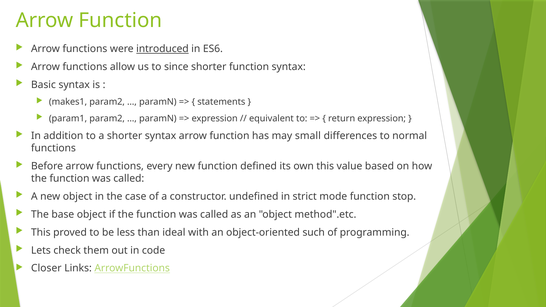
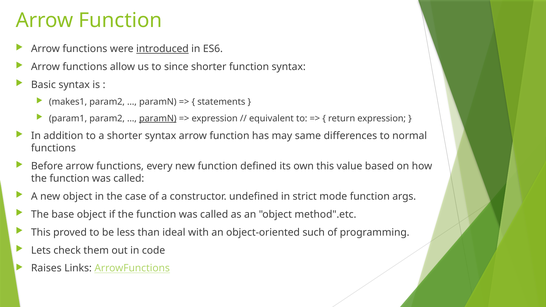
paramN at (158, 119) underline: none -> present
small: small -> same
stop: stop -> args
Closer: Closer -> Raises
